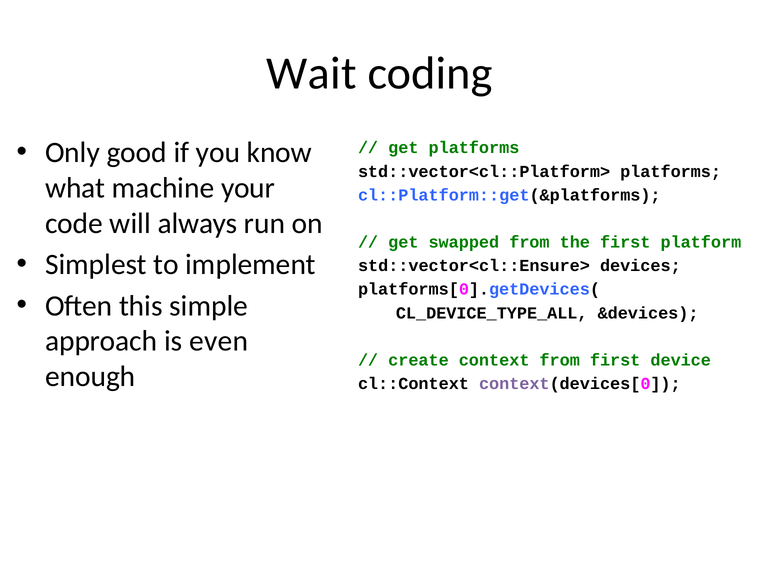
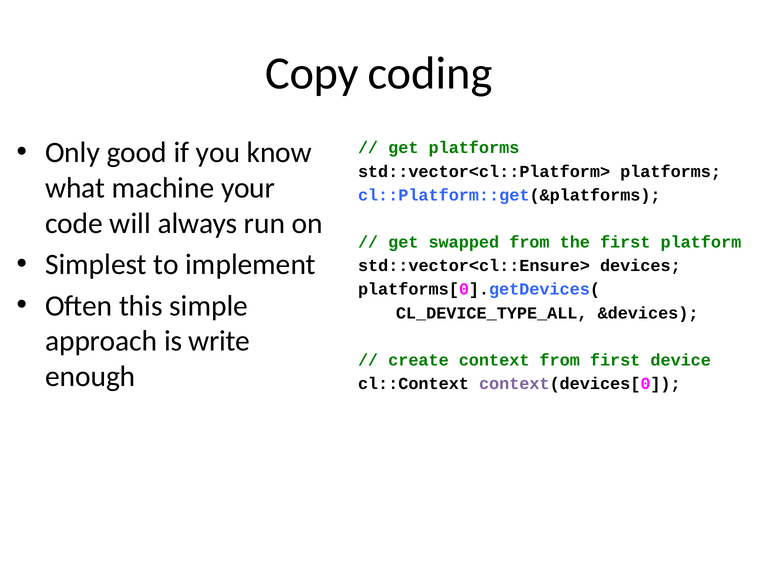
Wait: Wait -> Copy
even: even -> write
